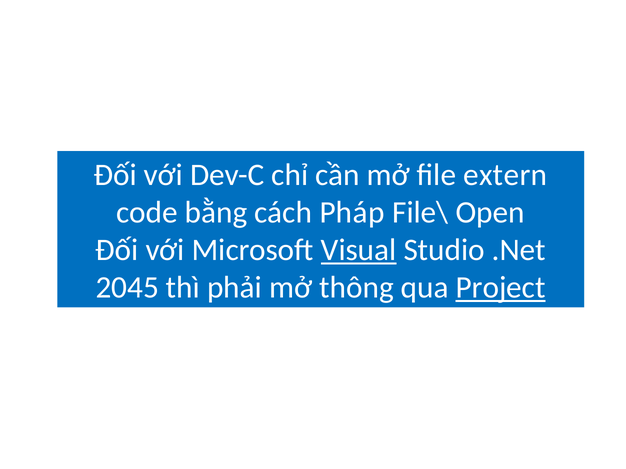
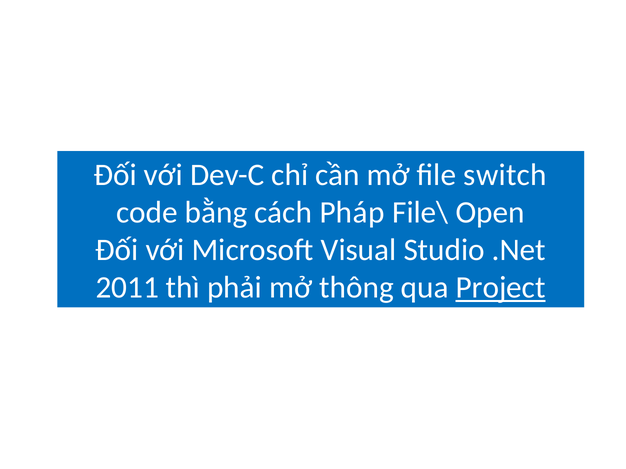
extern: extern -> switch
Visual underline: present -> none
2045: 2045 -> 2011
